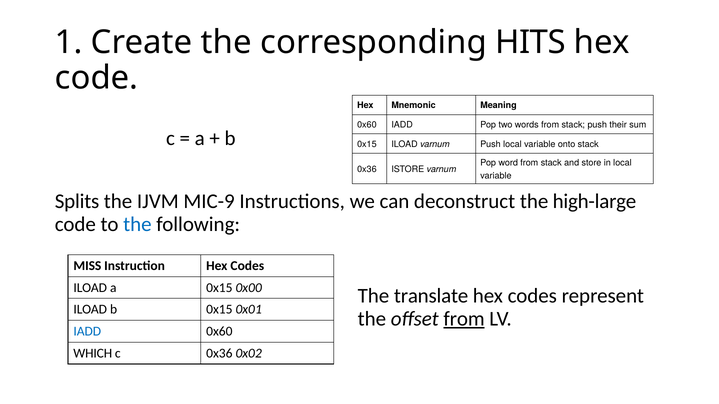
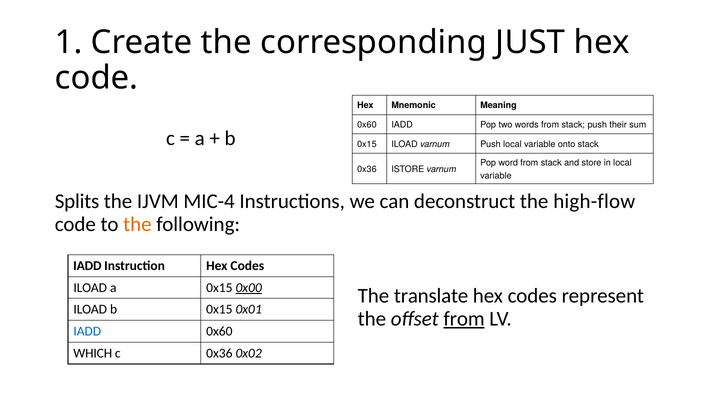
HITS: HITS -> JUST
MIC-9: MIC-9 -> MIC-4
high-large: high-large -> high-flow
the at (137, 224) colour: blue -> orange
MISS at (87, 266): MISS -> IADD
0x00 underline: none -> present
